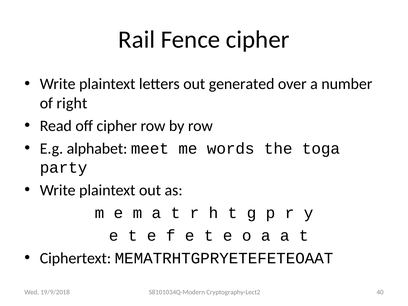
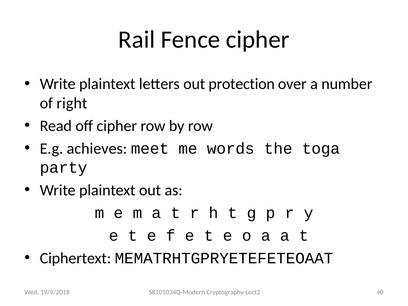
generated: generated -> protection
alphabet: alphabet -> achieves
